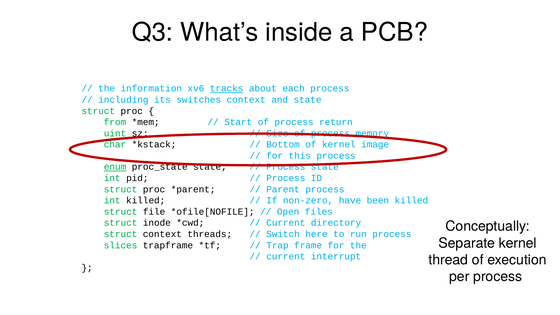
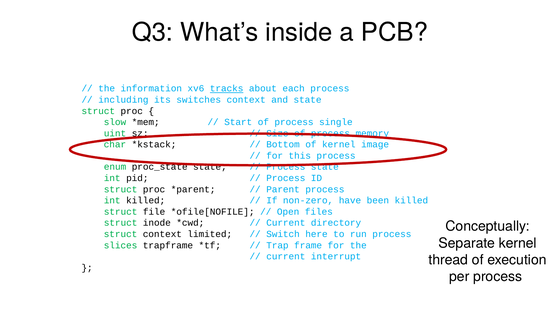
from: from -> slow
return: return -> single
enum underline: present -> none
threads: threads -> limited
